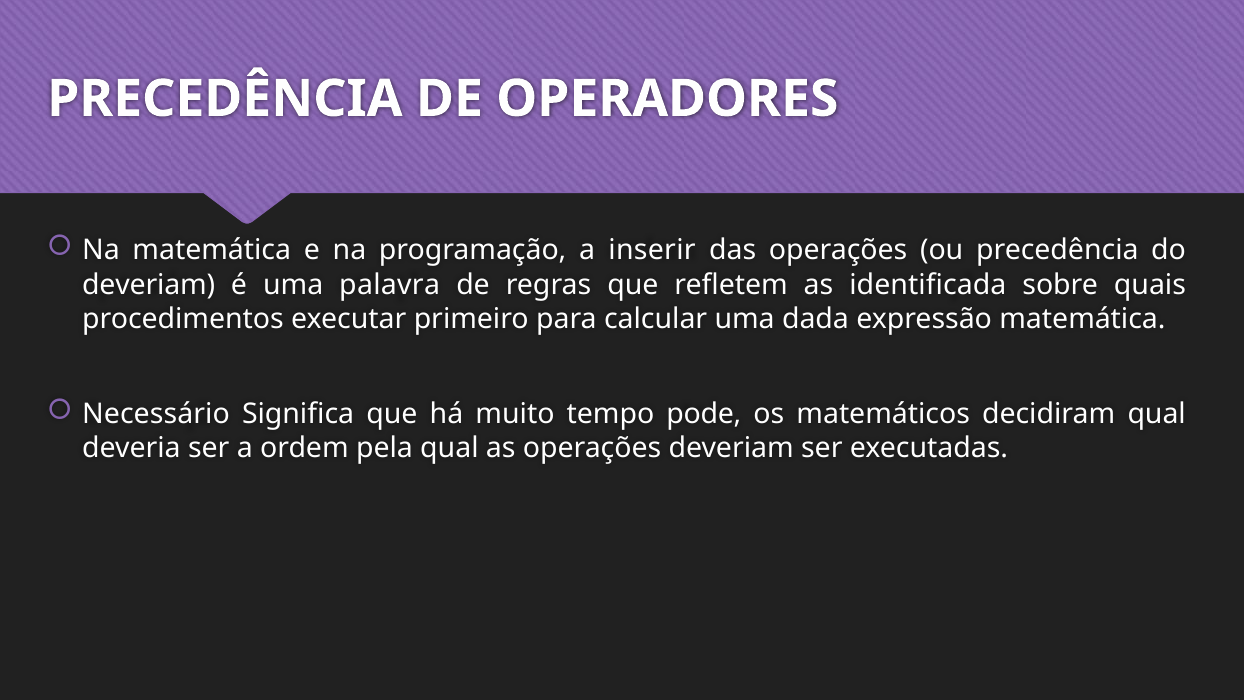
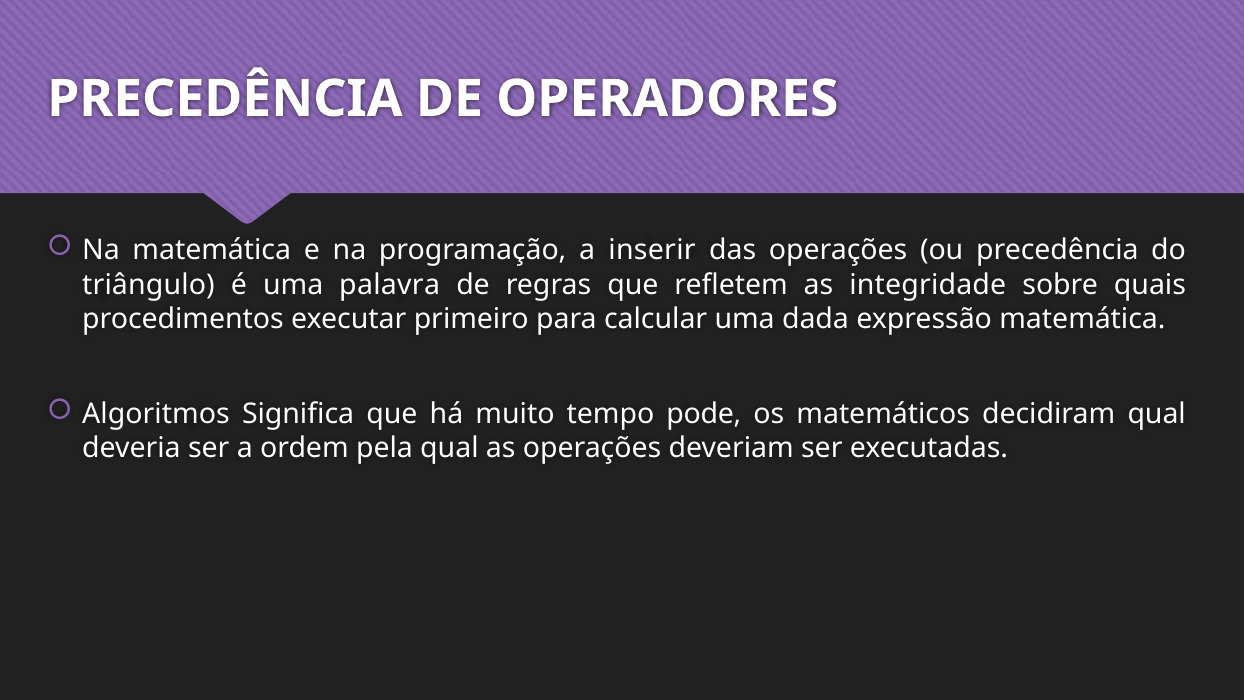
deveriam at (149, 285): deveriam -> triângulo
identificada: identificada -> integridade
Necessário: Necessário -> Algoritmos
